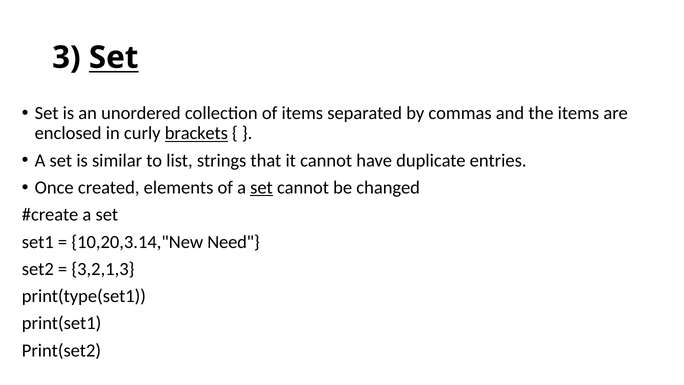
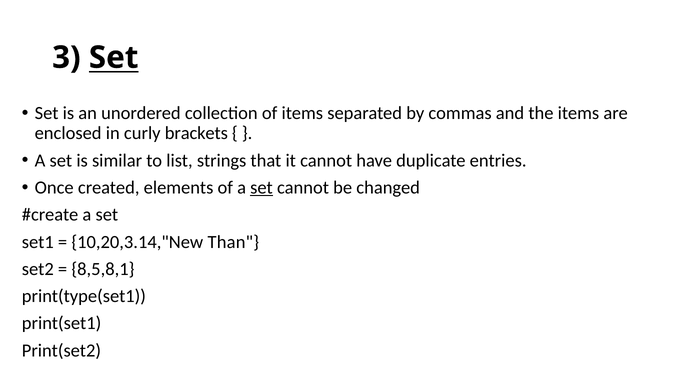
brackets underline: present -> none
Need: Need -> Than
3,2,1,3: 3,2,1,3 -> 8,5,8,1
